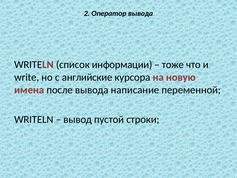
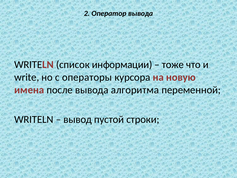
английские: английские -> операторы
написание: написание -> алгоритма
